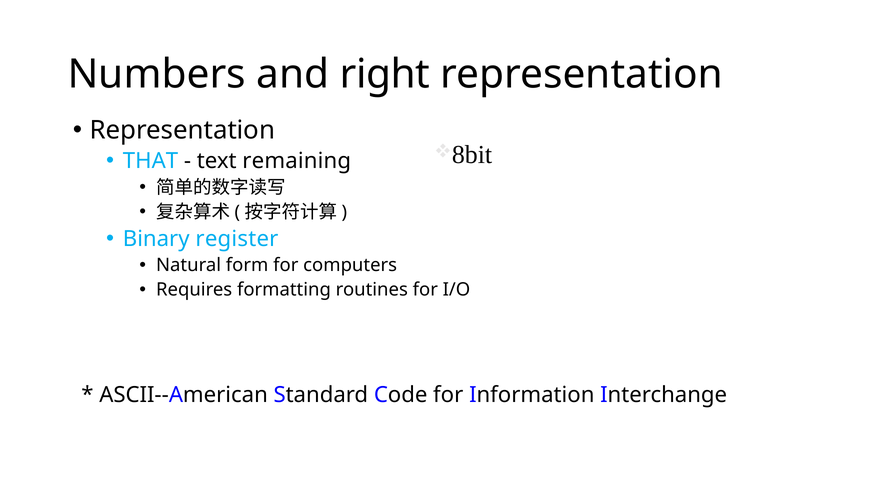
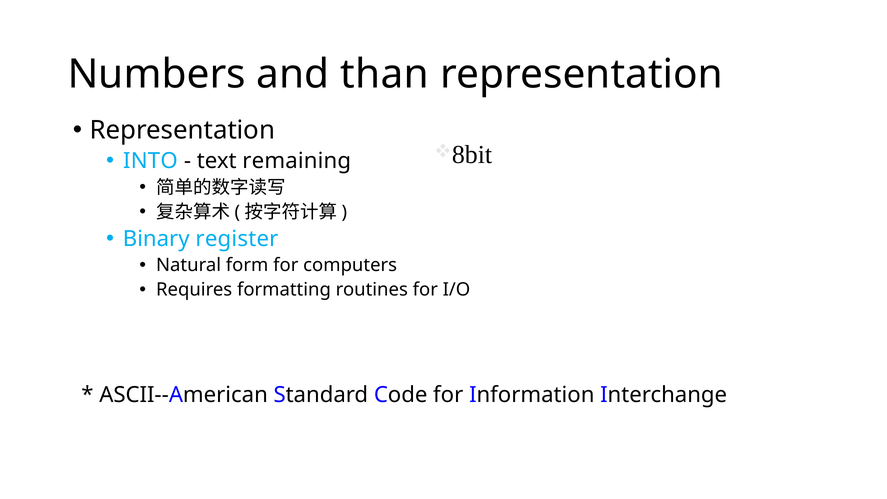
right: right -> than
THAT: THAT -> INTO
